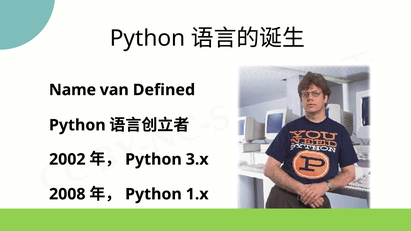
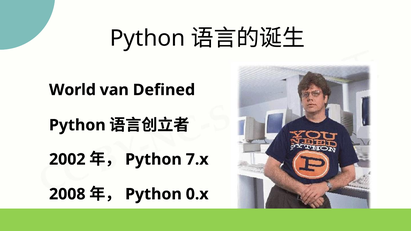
Name: Name -> World
3.x: 3.x -> 7.x
1.x: 1.x -> 0.x
